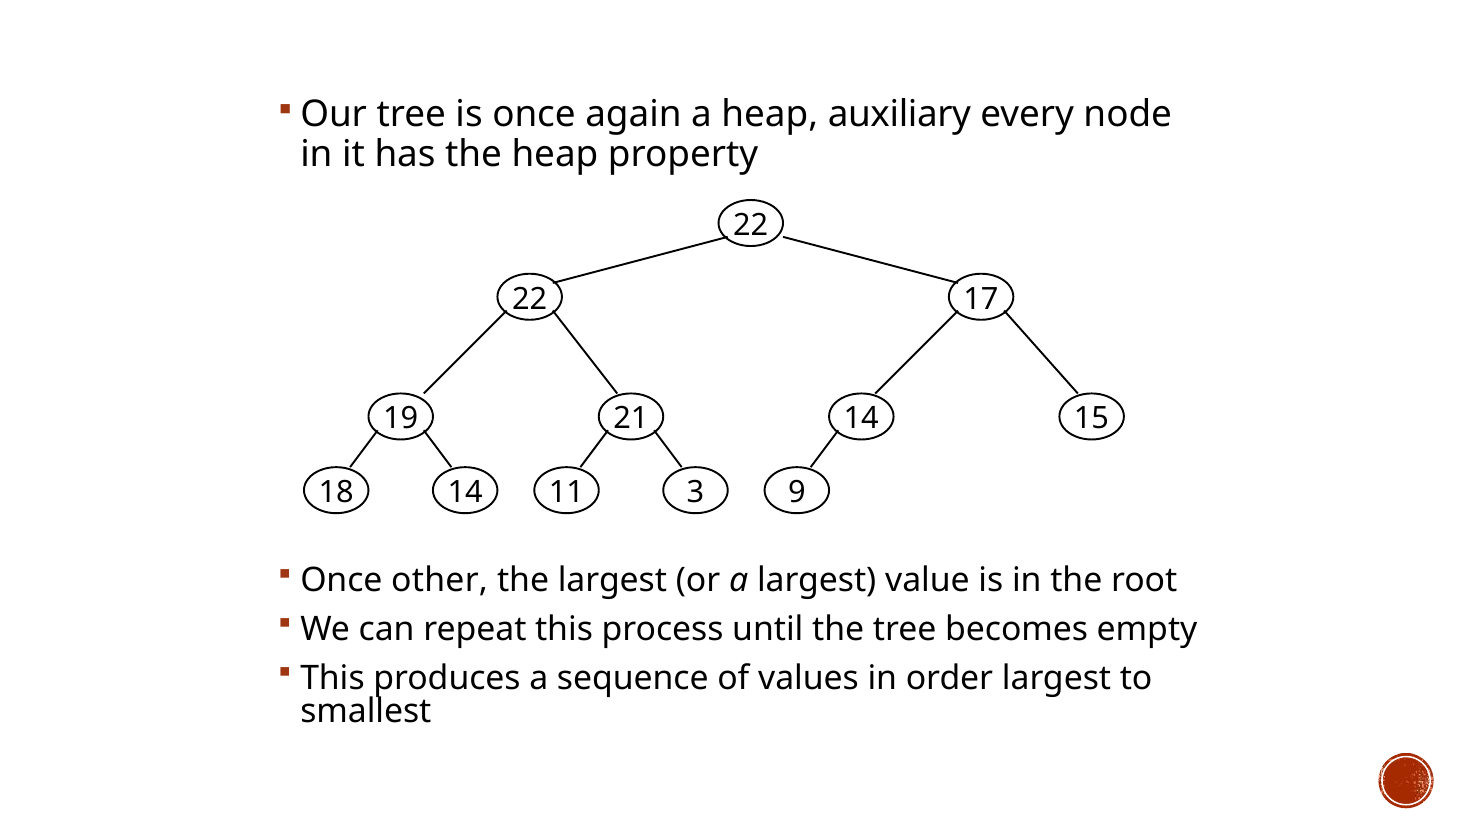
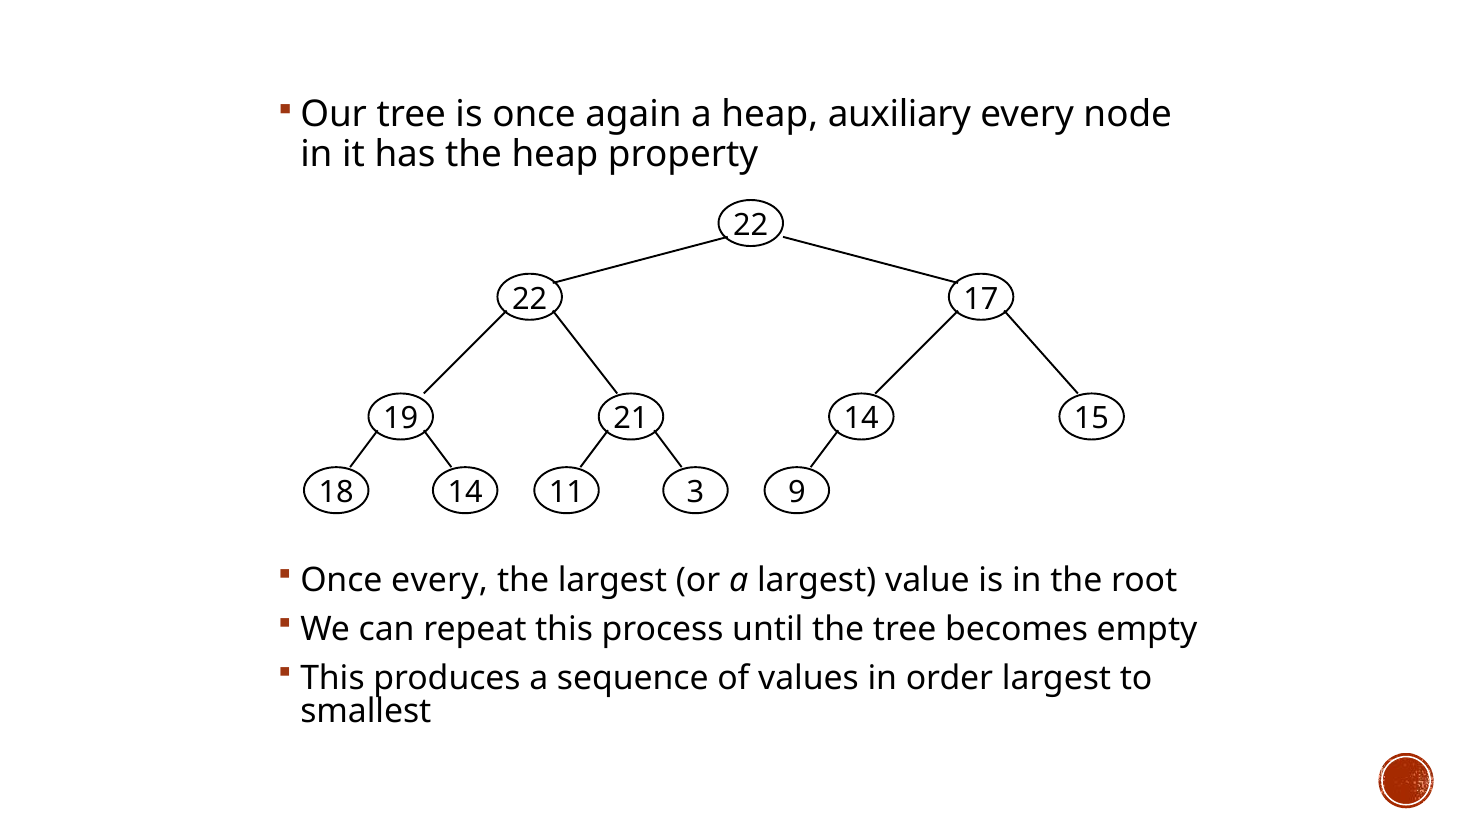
Once other: other -> every
